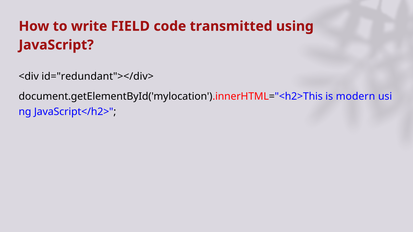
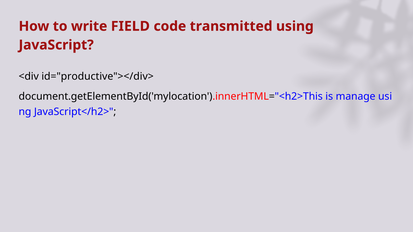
id="redundant"></div>: id="redundant"></div> -> id="productive"></div>
modern: modern -> manage
